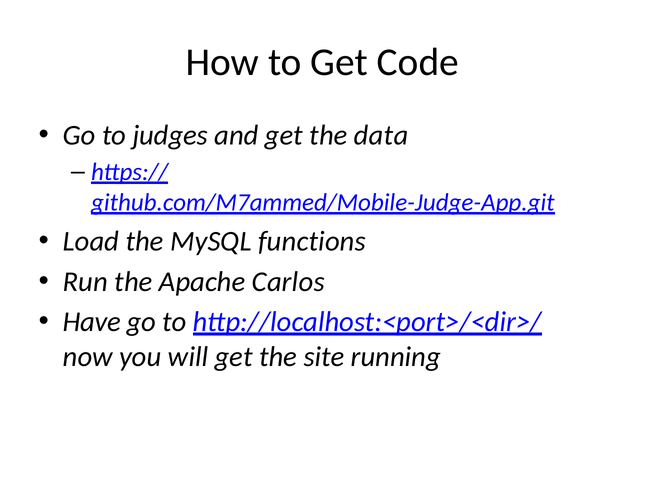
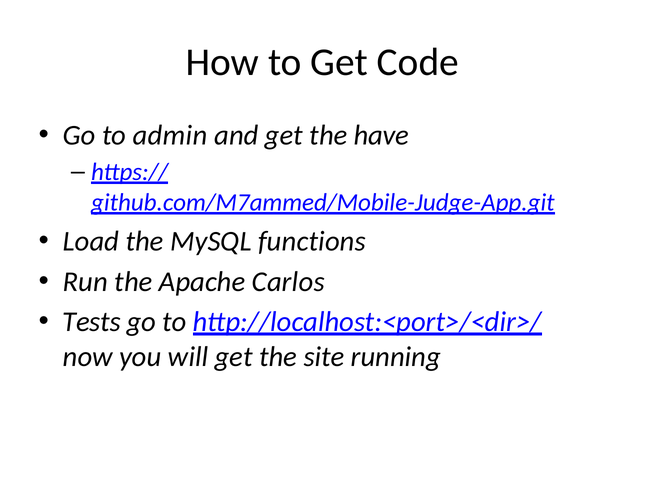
judges: judges -> admin
data: data -> have
Have: Have -> Tests
